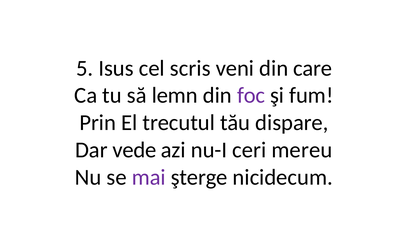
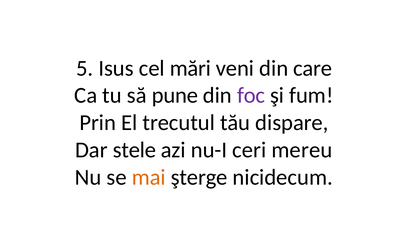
scris: scris -> mări
lemn: lemn -> pune
vede: vede -> stele
mai colour: purple -> orange
